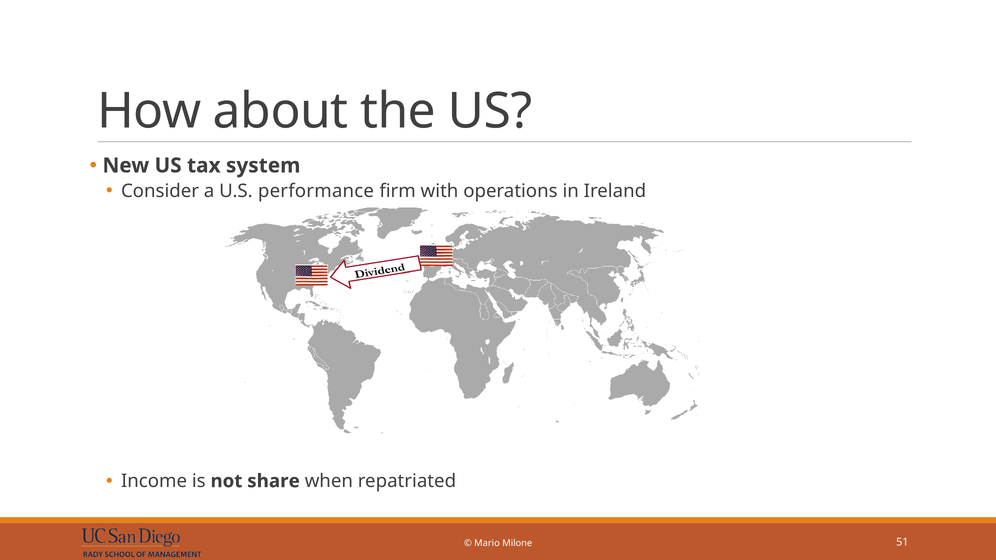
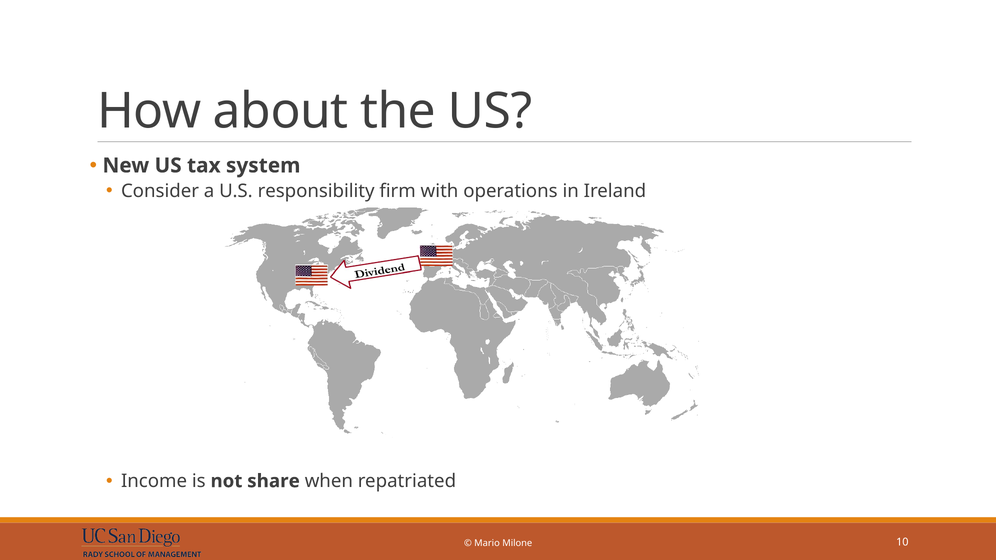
performance: performance -> responsibility
51: 51 -> 10
